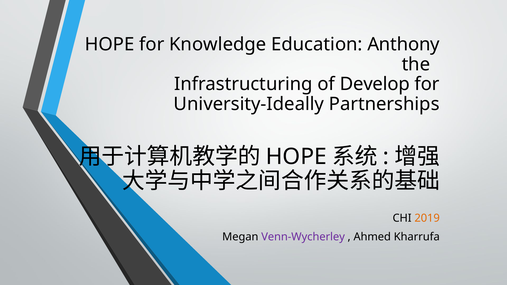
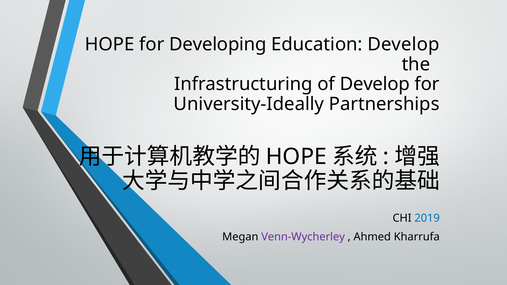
Knowledge: Knowledge -> Developing
Education Anthony: Anthony -> Develop
2019 colour: orange -> blue
